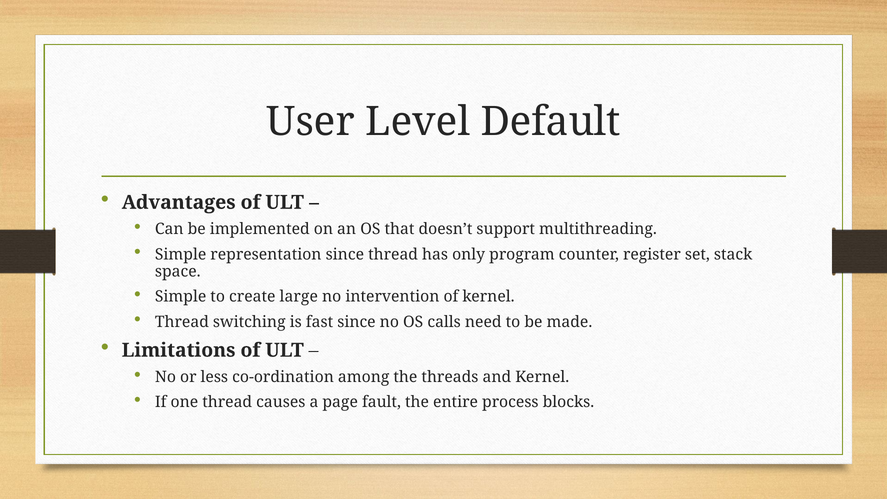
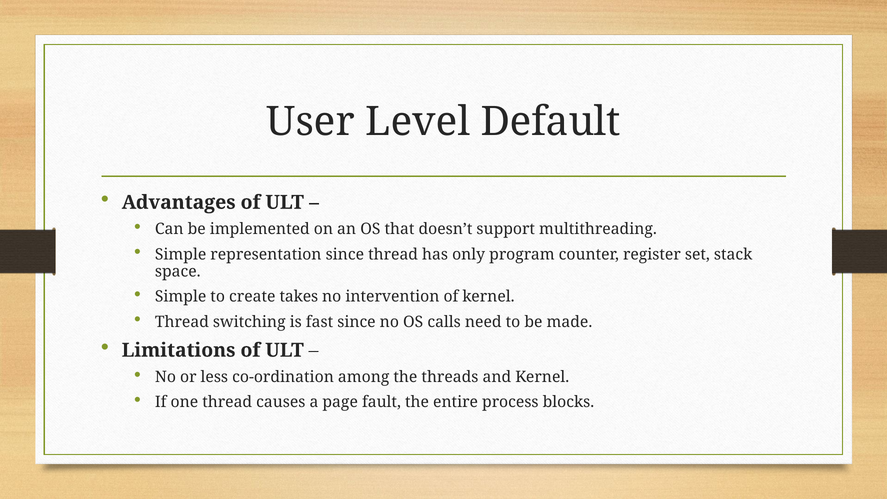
large: large -> takes
